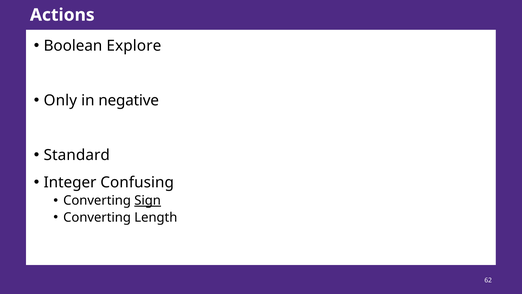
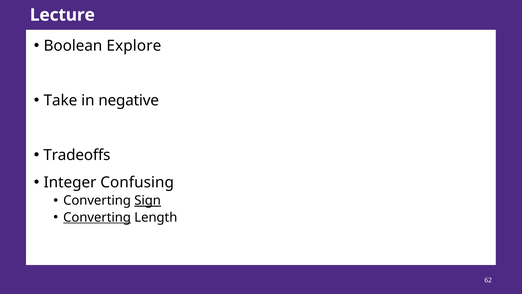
Actions: Actions -> Lecture
Only: Only -> Take
Standard: Standard -> Tradeoffs
Converting at (97, 217) underline: none -> present
